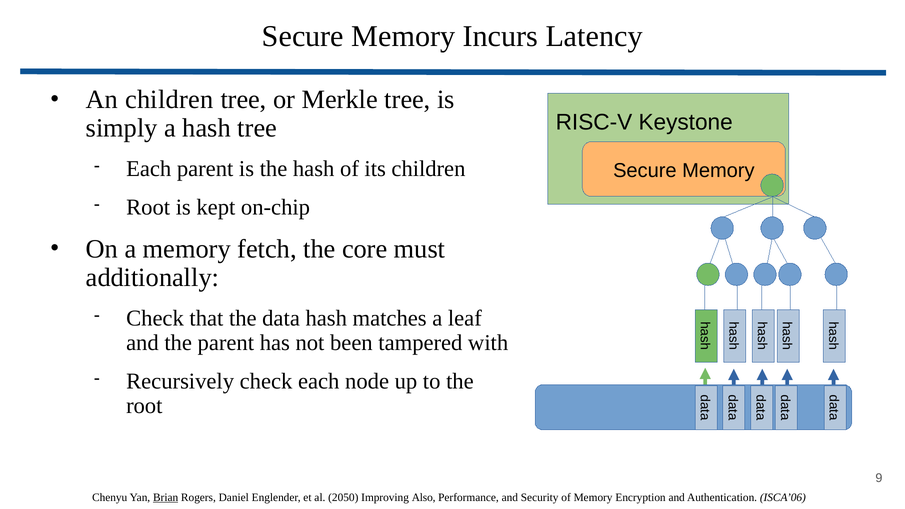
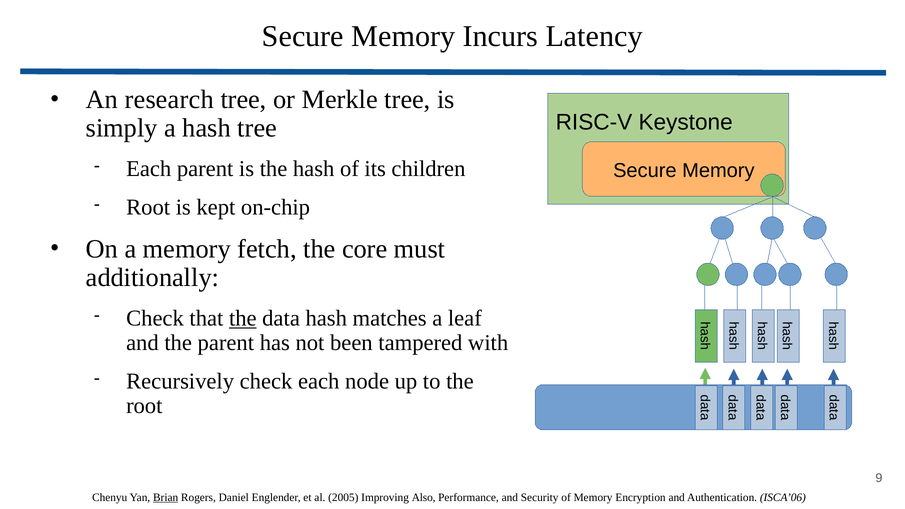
An children: children -> research
the at (243, 318) underline: none -> present
2050: 2050 -> 2005
